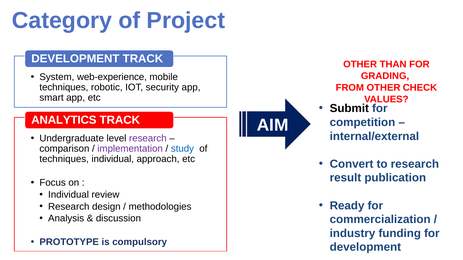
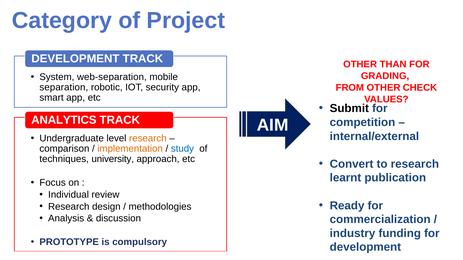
web-experience: web-experience -> web-separation
techniques at (64, 88): techniques -> separation
research at (148, 139) colour: purple -> orange
implementation colour: purple -> orange
techniques individual: individual -> university
result: result -> learnt
